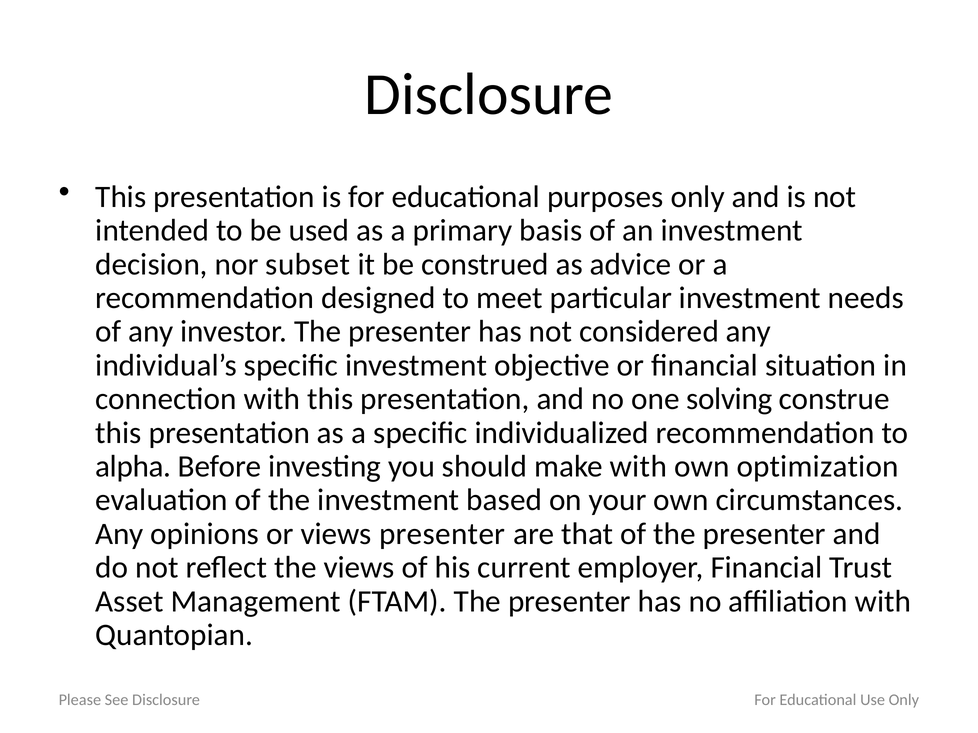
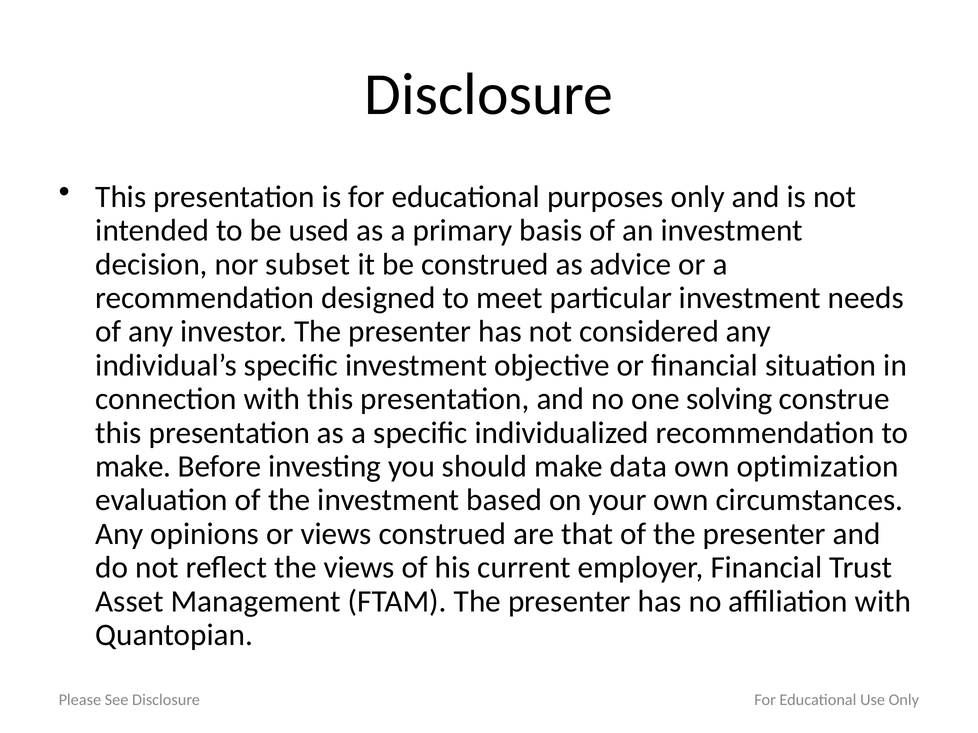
alpha at (133, 467): alpha -> make
make with: with -> data
views presenter: presenter -> construed
